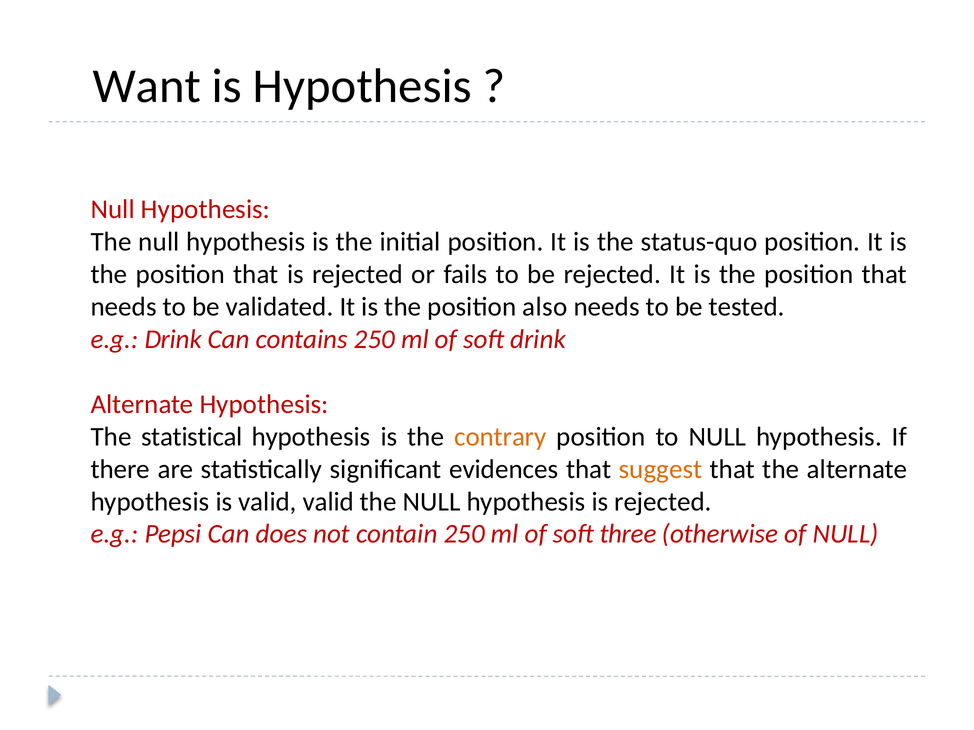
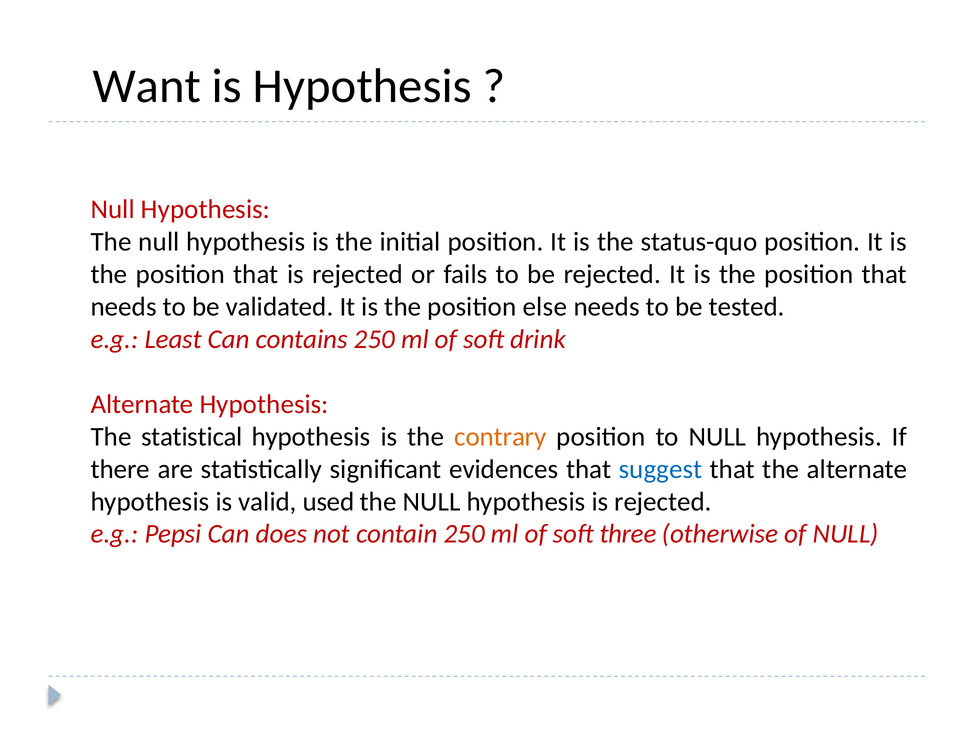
also: also -> else
e.g Drink: Drink -> Least
suggest colour: orange -> blue
valid valid: valid -> used
